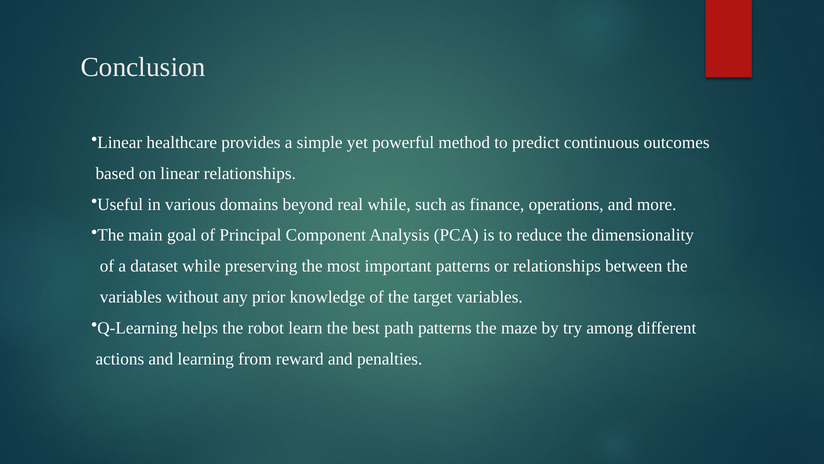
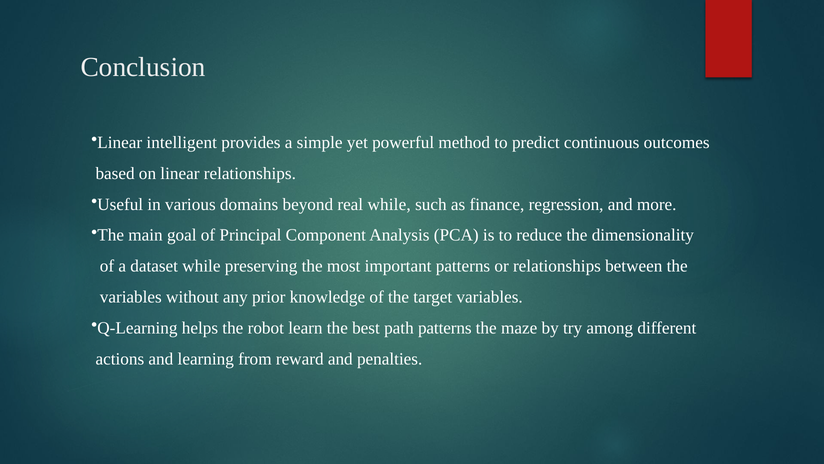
healthcare: healthcare -> intelligent
operations: operations -> regression
